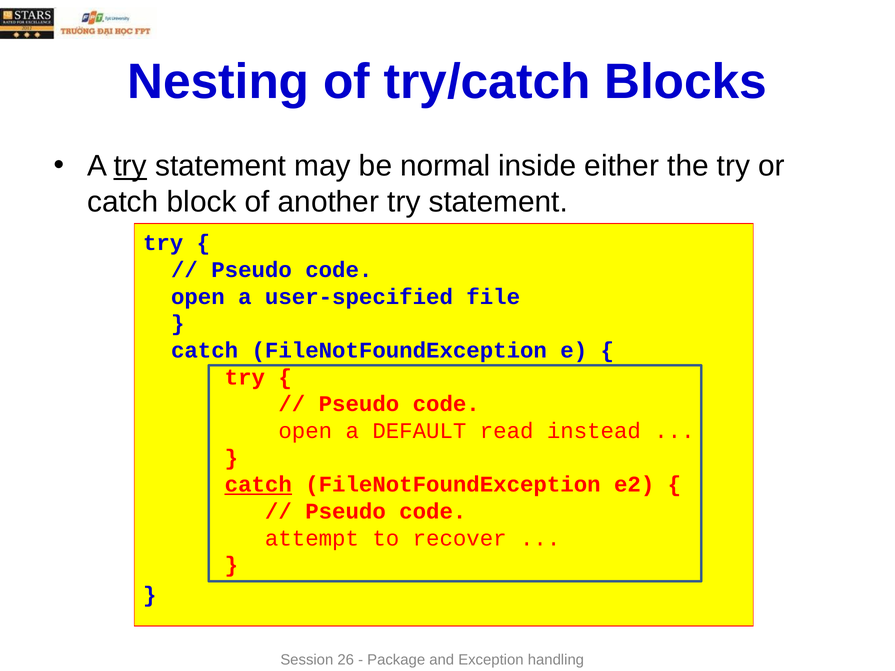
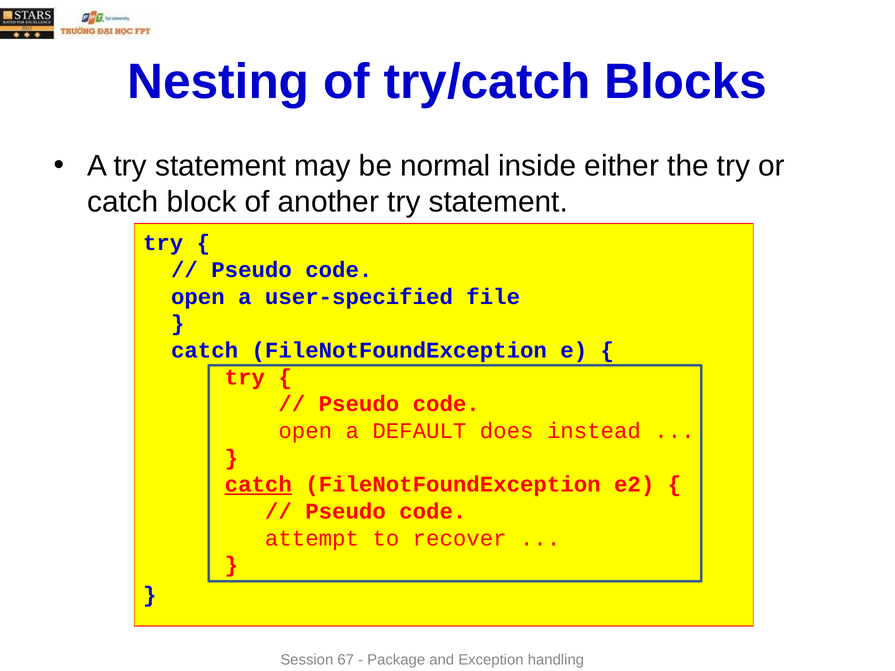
try at (130, 166) underline: present -> none
read: read -> does
26: 26 -> 67
